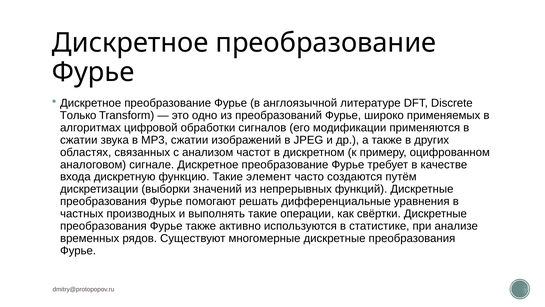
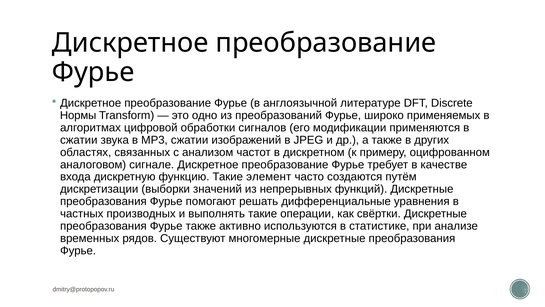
Только: Только -> Нормы
